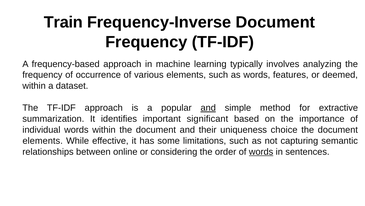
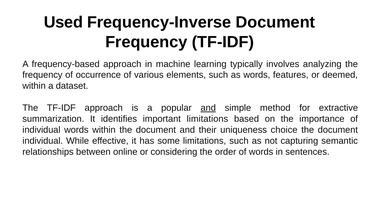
Train: Train -> Used
important significant: significant -> limitations
elements at (43, 140): elements -> individual
words at (261, 151) underline: present -> none
